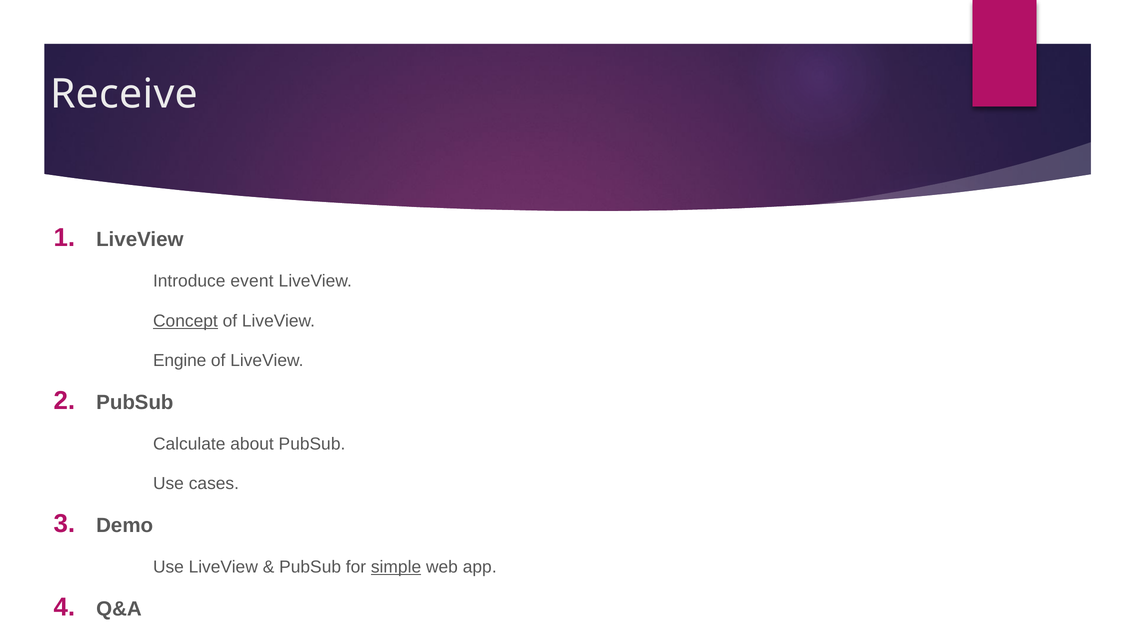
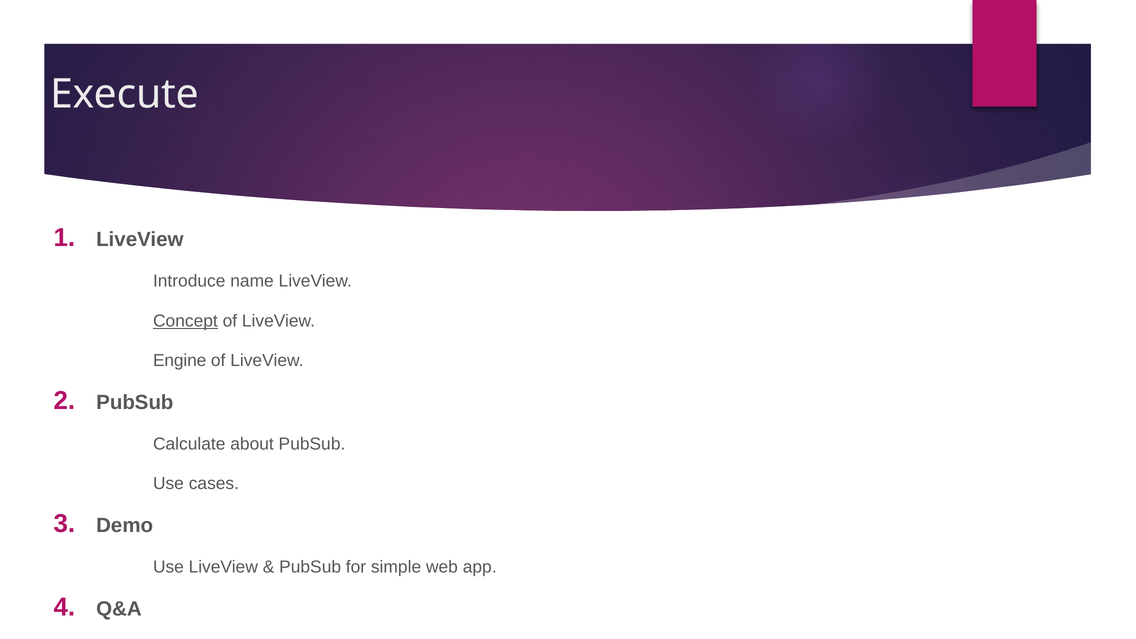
Receive: Receive -> Execute
event: event -> name
simple underline: present -> none
